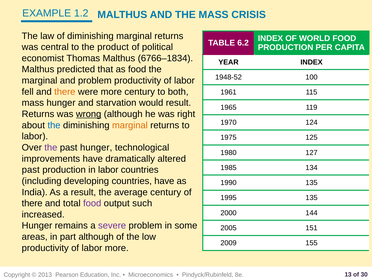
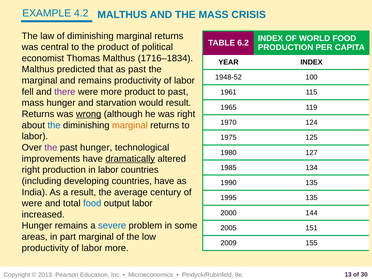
1.2: 1.2 -> 4.2
6766–1834: 6766–1834 -> 1716–1834
as food: food -> past
and problem: problem -> remains
there at (65, 92) colour: orange -> purple
more century: century -> product
to both: both -> past
dramatically underline: none -> present
past at (31, 170): past -> right
there at (32, 203): there -> were
food at (92, 203) colour: purple -> blue
output such: such -> labor
severe colour: purple -> blue
part although: although -> marginal
